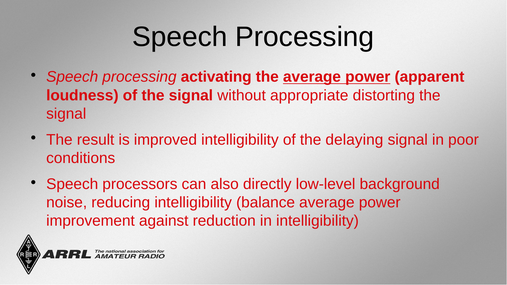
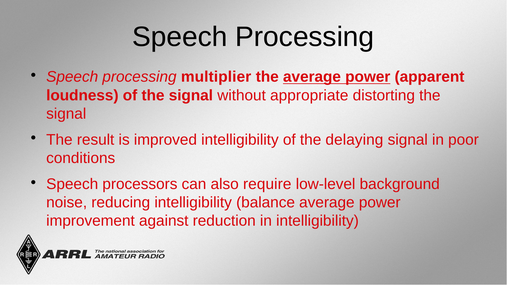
activating: activating -> multiplier
directly: directly -> require
